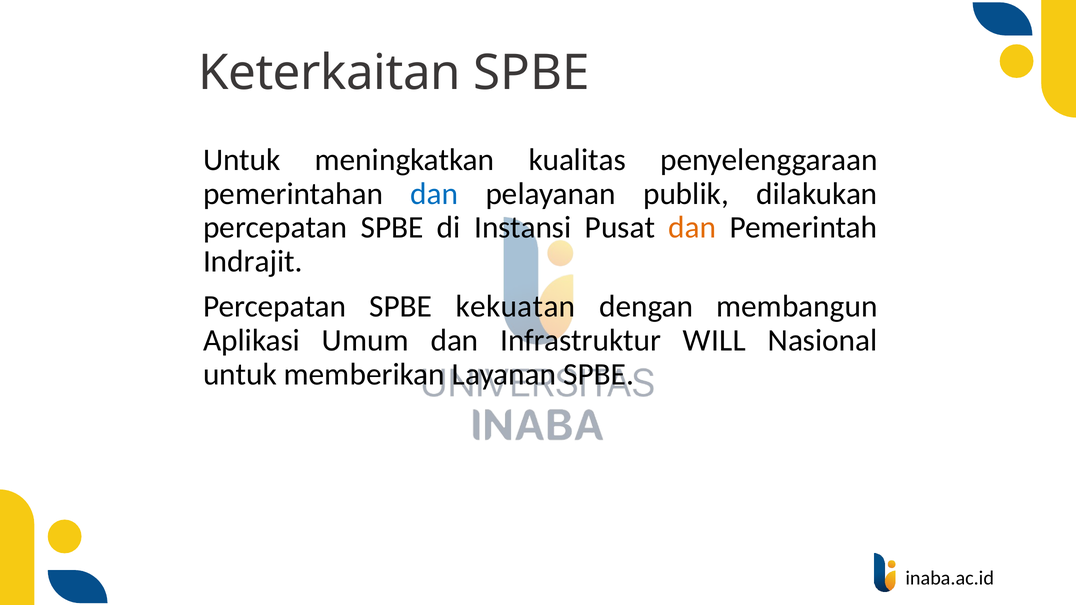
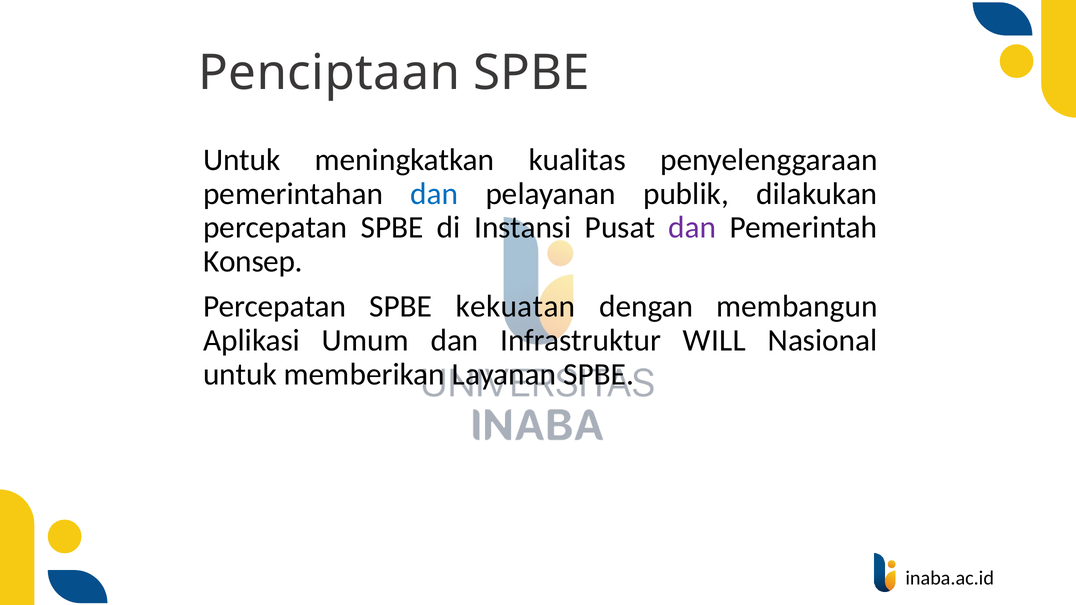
Keterkaitan: Keterkaitan -> Penciptaan
dan at (692, 228) colour: orange -> purple
Indrajit: Indrajit -> Konsep
